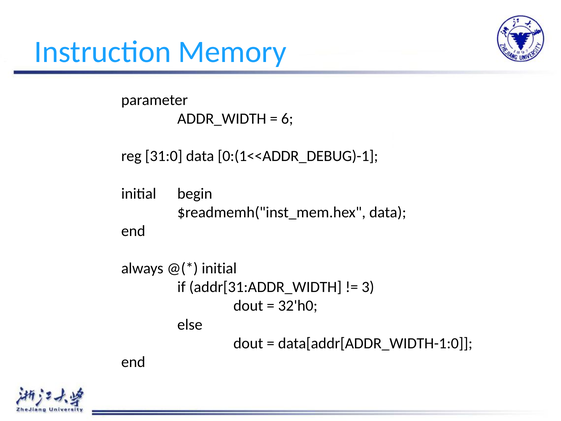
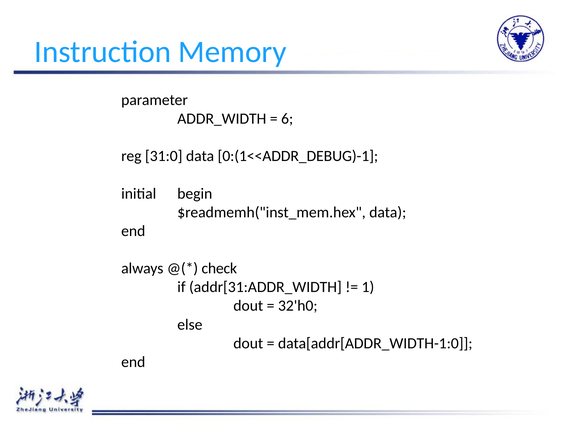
initial at (219, 268): initial -> check
3: 3 -> 1
